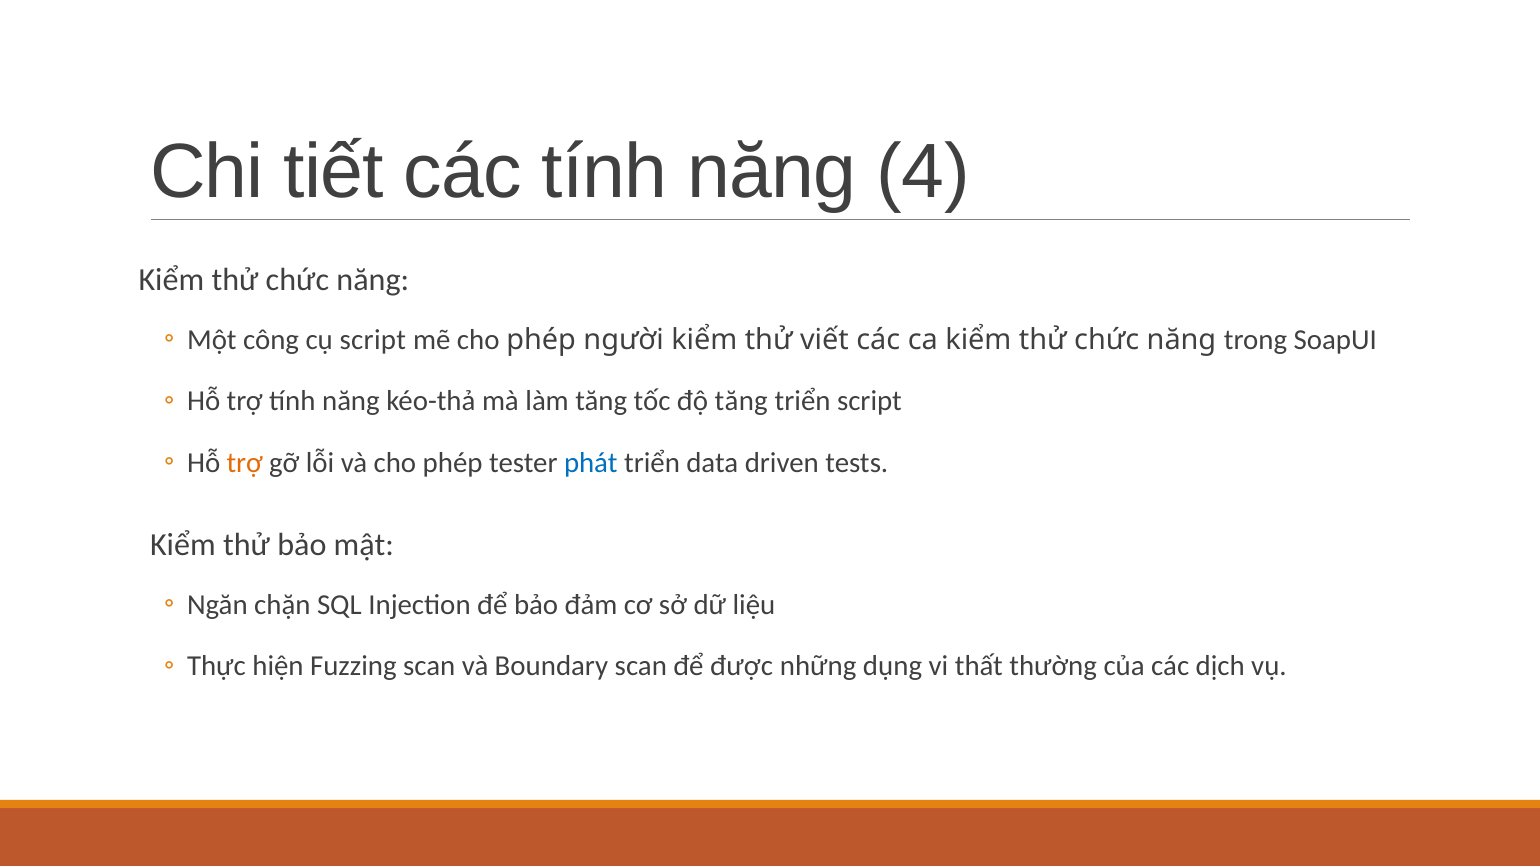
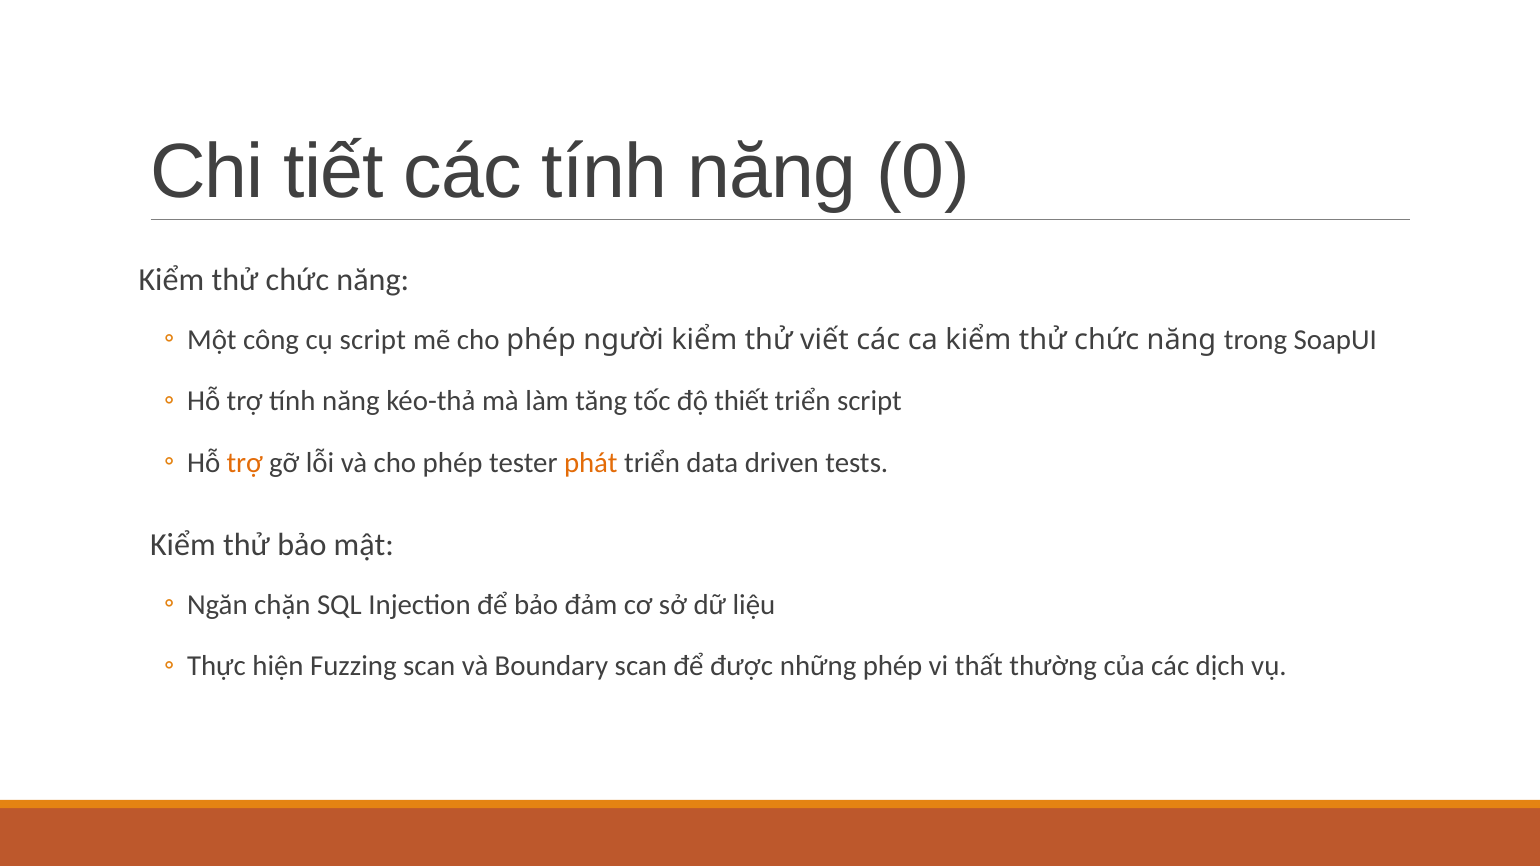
4: 4 -> 0
độ tăng: tăng -> thiết
phát colour: blue -> orange
những dụng: dụng -> phép
